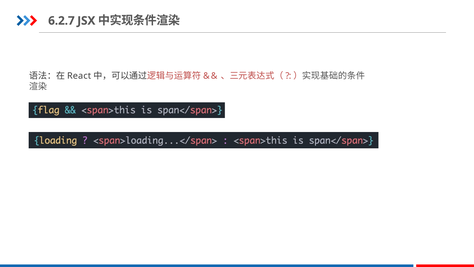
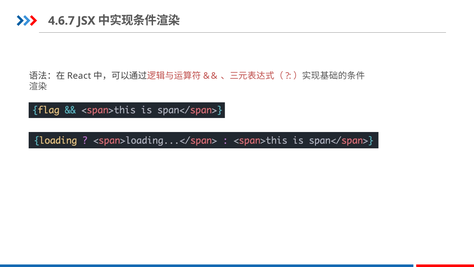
6.2.7: 6.2.7 -> 4.6.7
